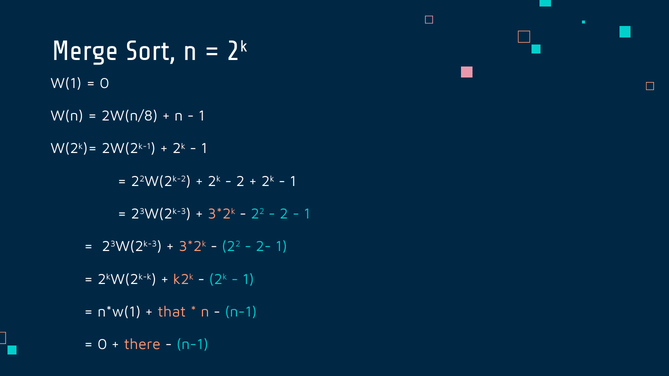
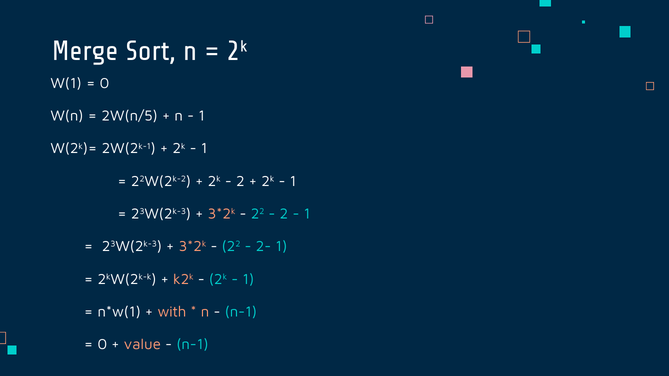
2W(n/8: 2W(n/8 -> 2W(n/5
that: that -> with
there: there -> value
